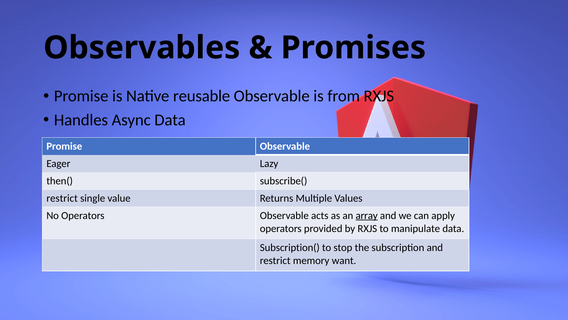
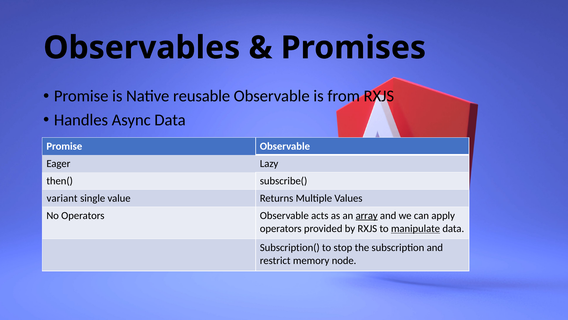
restrict at (62, 198): restrict -> variant
manipulate underline: none -> present
want: want -> node
